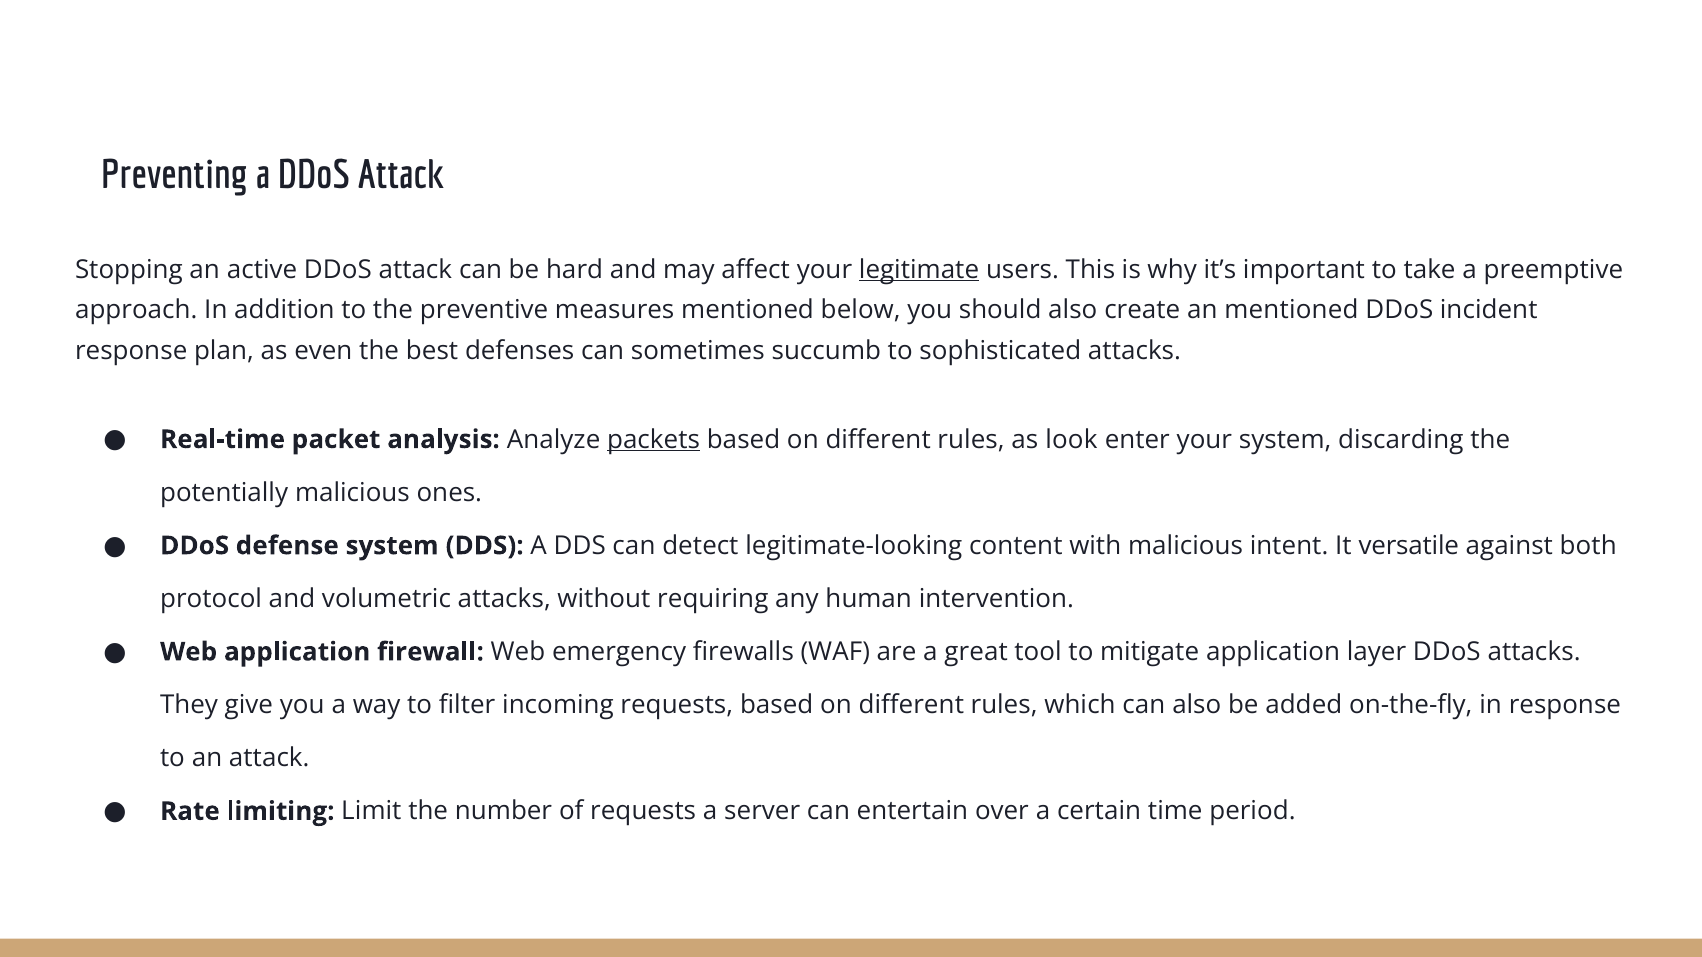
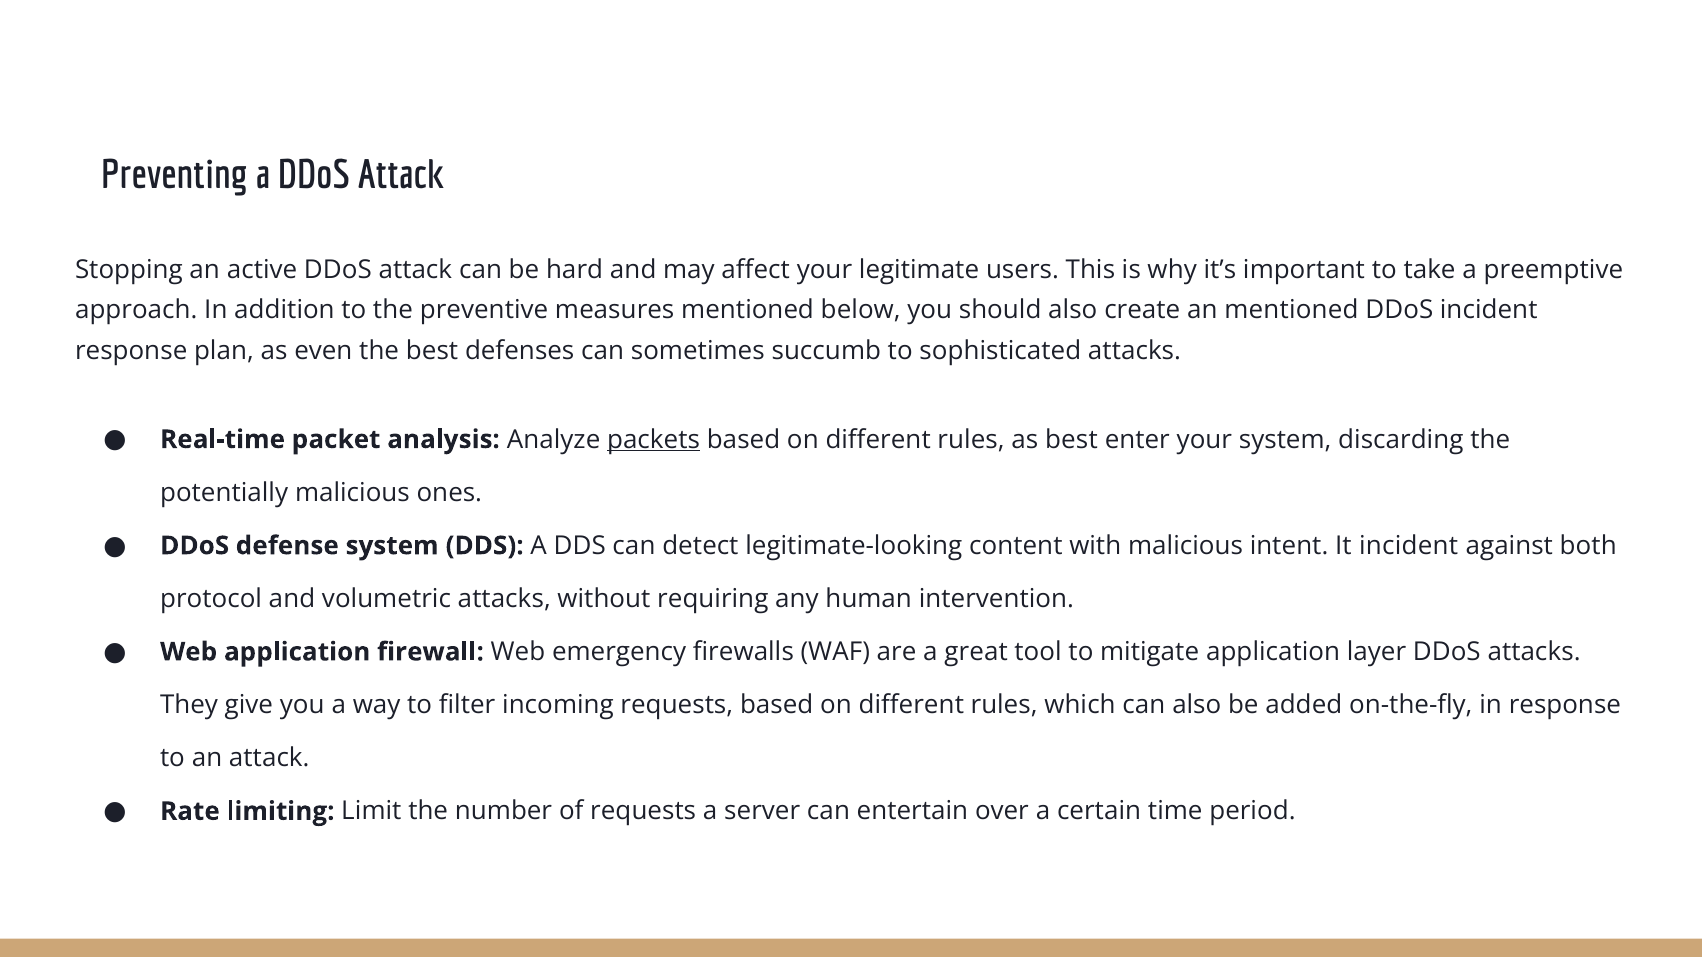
legitimate underline: present -> none
as look: look -> best
It versatile: versatile -> incident
